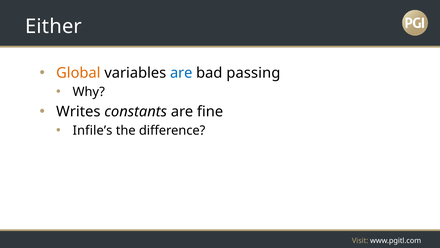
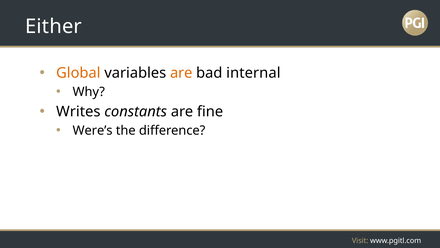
are at (181, 73) colour: blue -> orange
passing: passing -> internal
Infile’s: Infile’s -> Were’s
